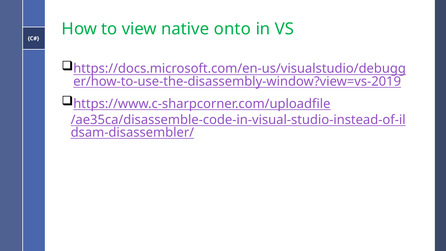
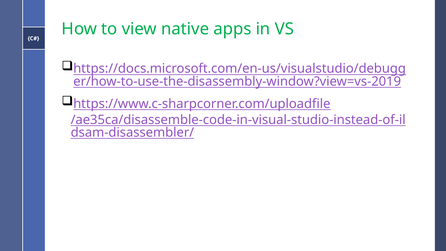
onto: onto -> apps
